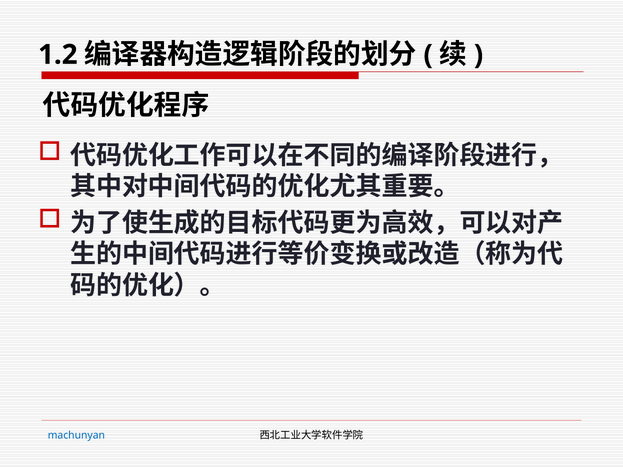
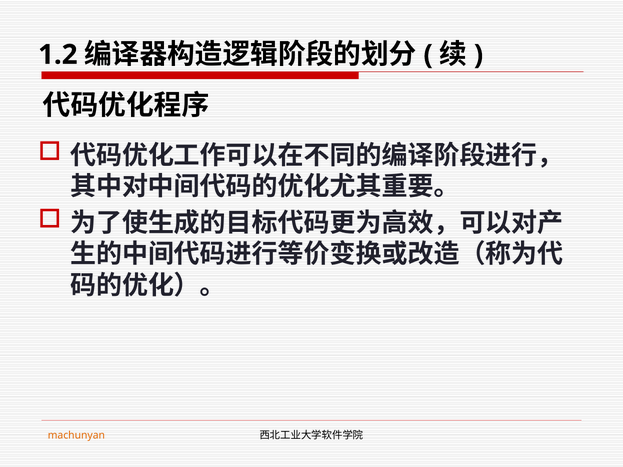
machunyan colour: blue -> orange
